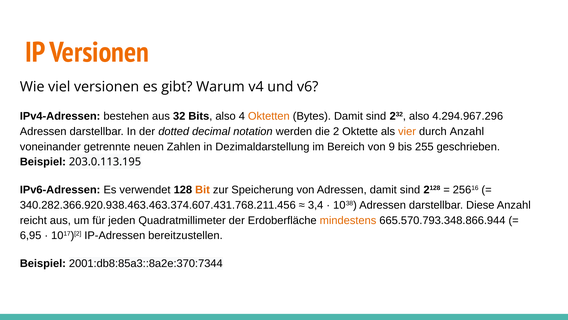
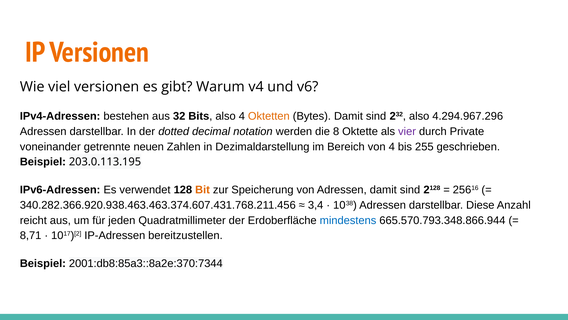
2: 2 -> 8
vier colour: orange -> purple
durch Anzahl: Anzahl -> Private
von 9: 9 -> 4
mindestens colour: orange -> blue
6,95: 6,95 -> 8,71
